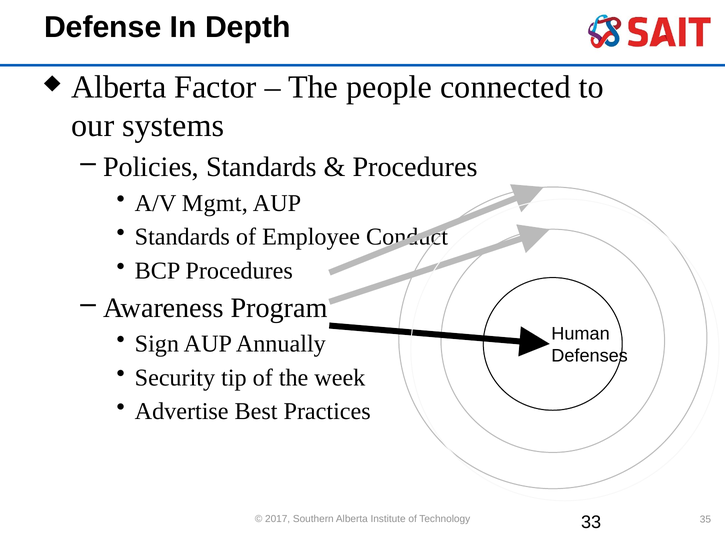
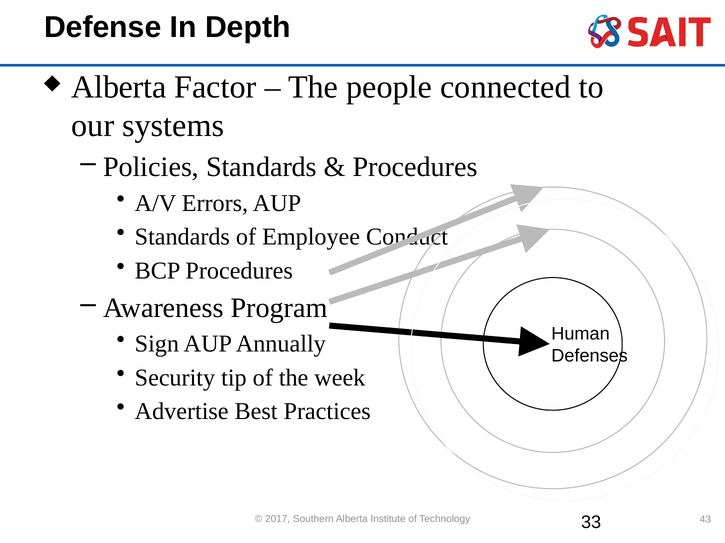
Mgmt: Mgmt -> Errors
35: 35 -> 43
